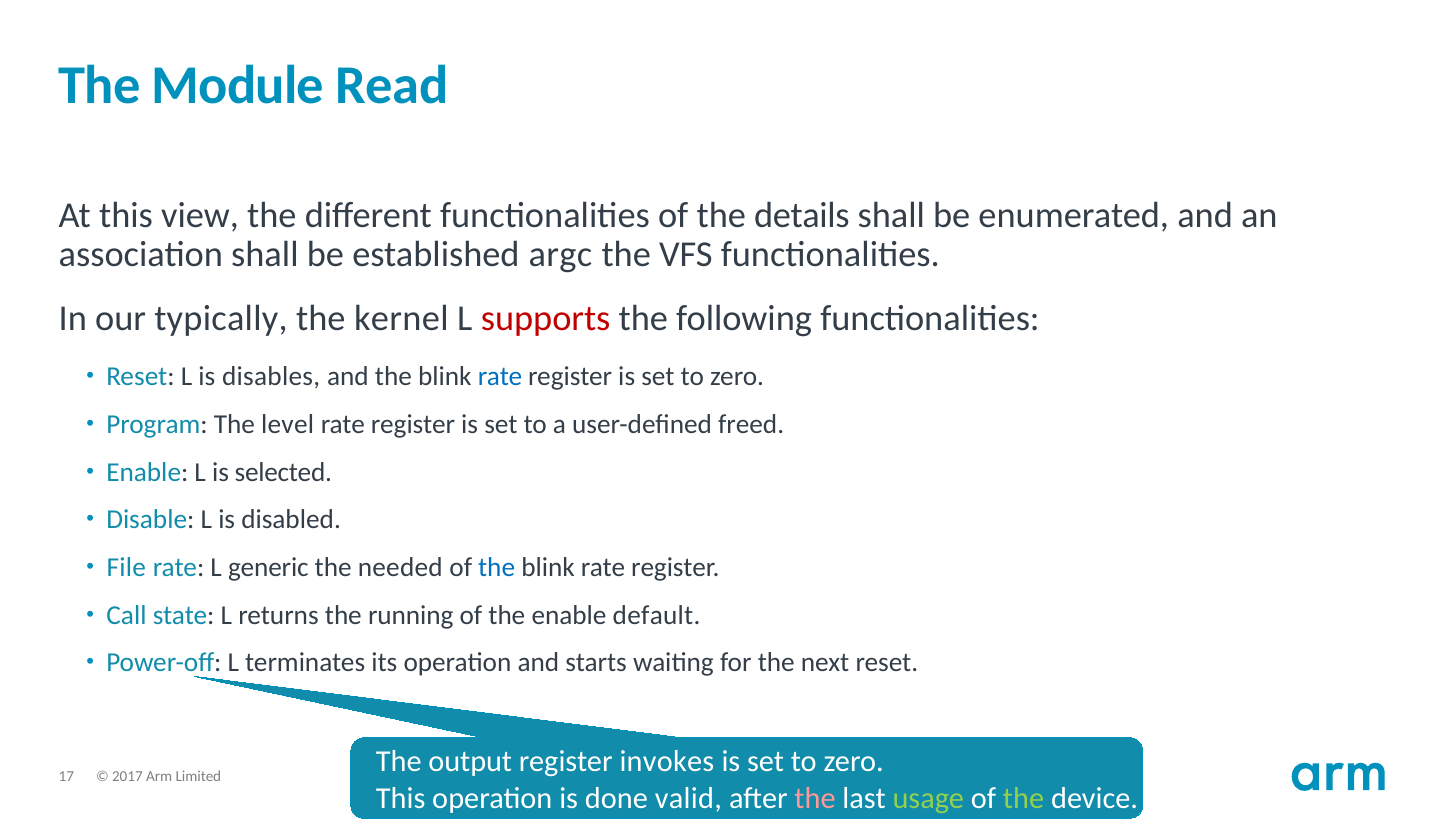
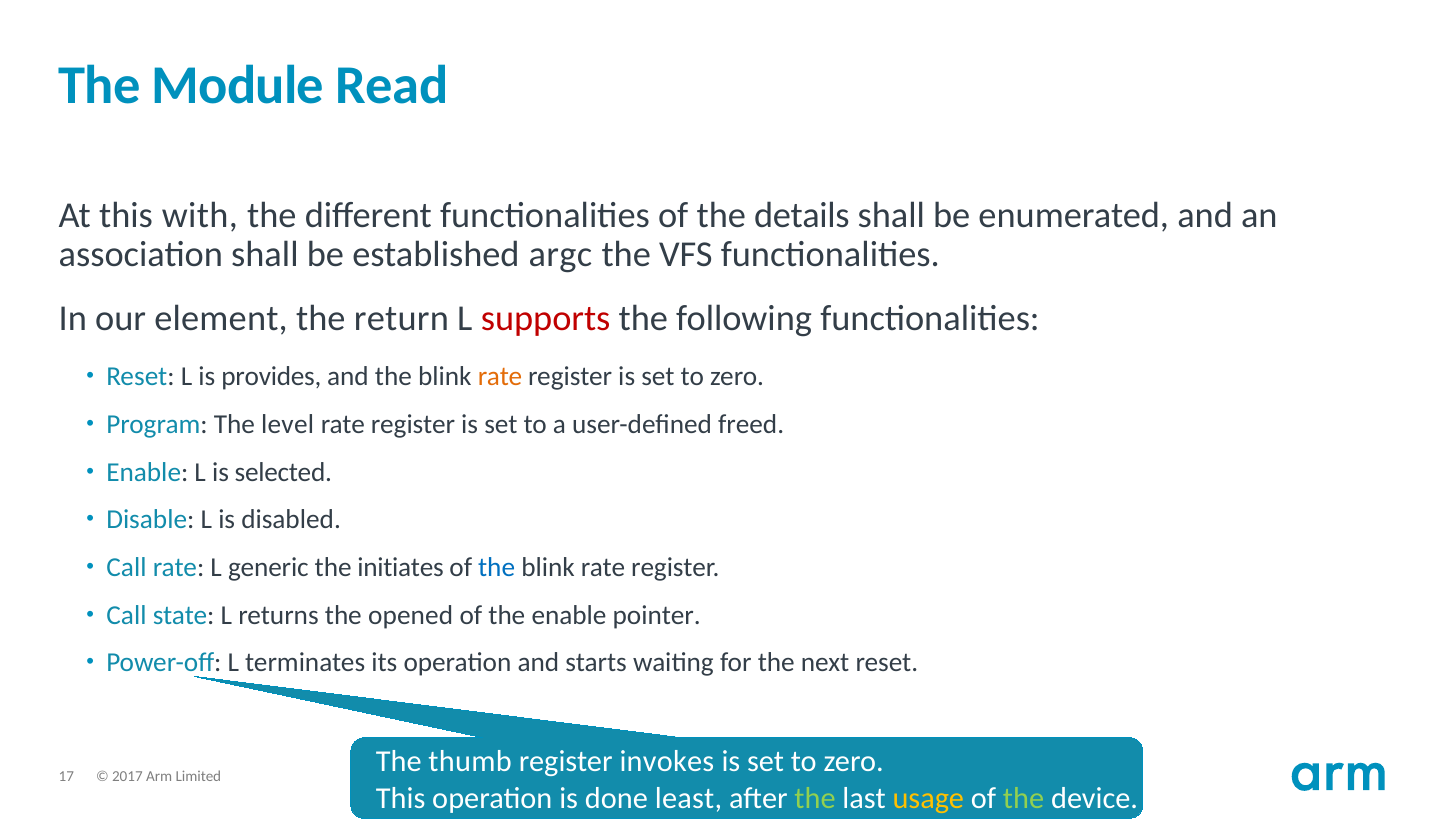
view: view -> with
typically: typically -> element
kernel: kernel -> return
disables: disables -> provides
rate at (500, 377) colour: blue -> orange
File at (126, 567): File -> Call
needed: needed -> initiates
running: running -> opened
default: default -> pointer
output: output -> thumb
valid: valid -> least
the at (815, 798) colour: pink -> light green
usage colour: light green -> yellow
